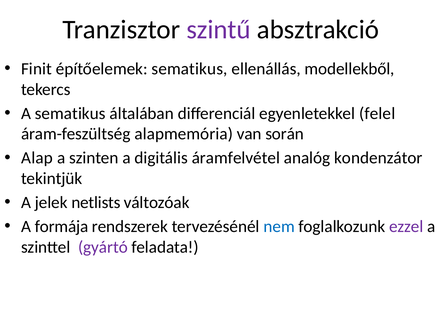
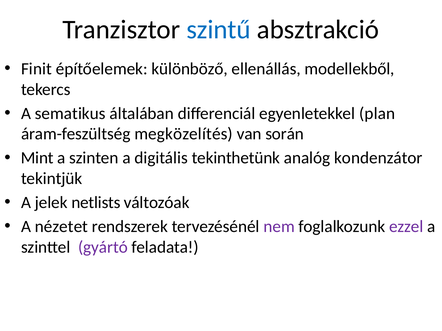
szintű colour: purple -> blue
építőelemek sematikus: sematikus -> különböző
felel: felel -> plan
alapmemória: alapmemória -> megközelítés
Alap: Alap -> Mint
áramfelvétel: áramfelvétel -> tekinthetünk
formája: formája -> nézetet
nem colour: blue -> purple
